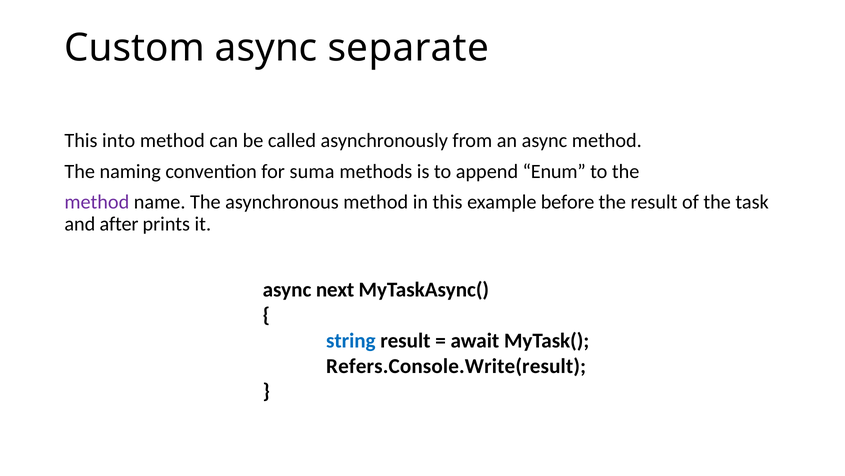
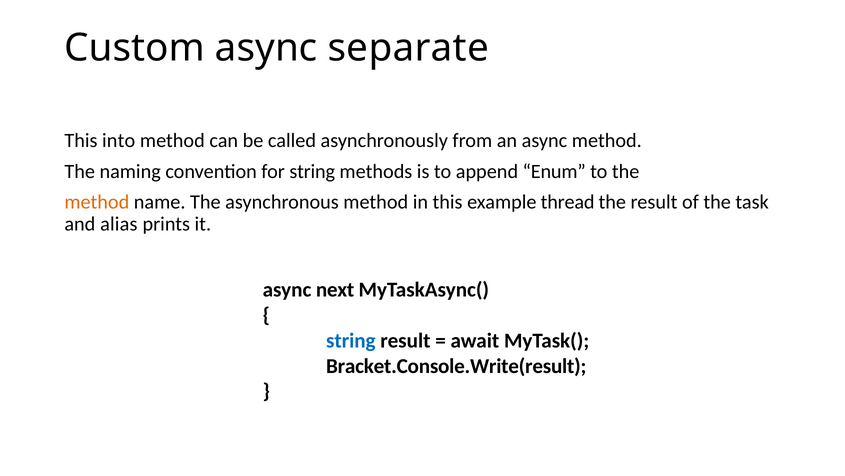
for suma: suma -> string
method at (97, 202) colour: purple -> orange
before: before -> thread
after: after -> alias
Refers.Console.Write(result: Refers.Console.Write(result -> Bracket.Console.Write(result
